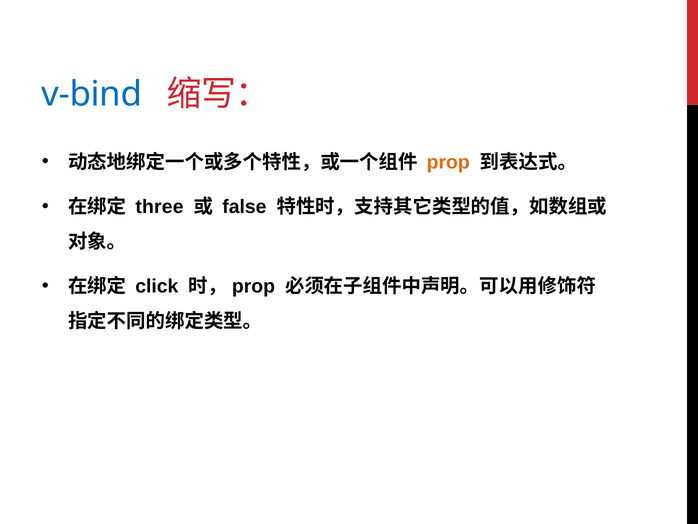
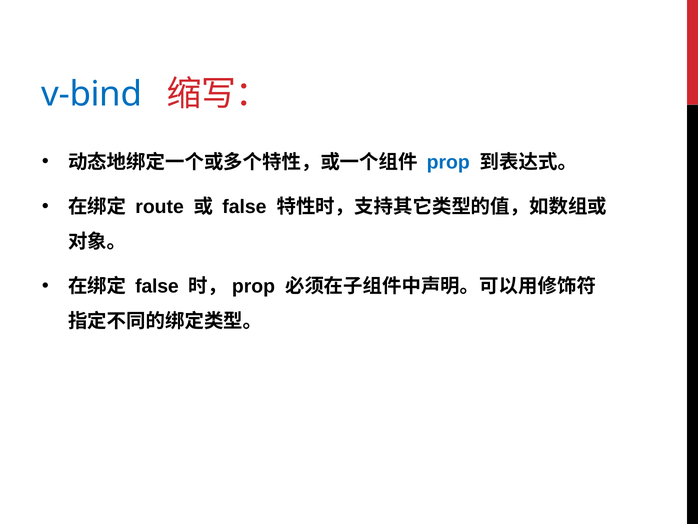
prop colour: orange -> blue
three: three -> route
click at (157, 286): click -> false
